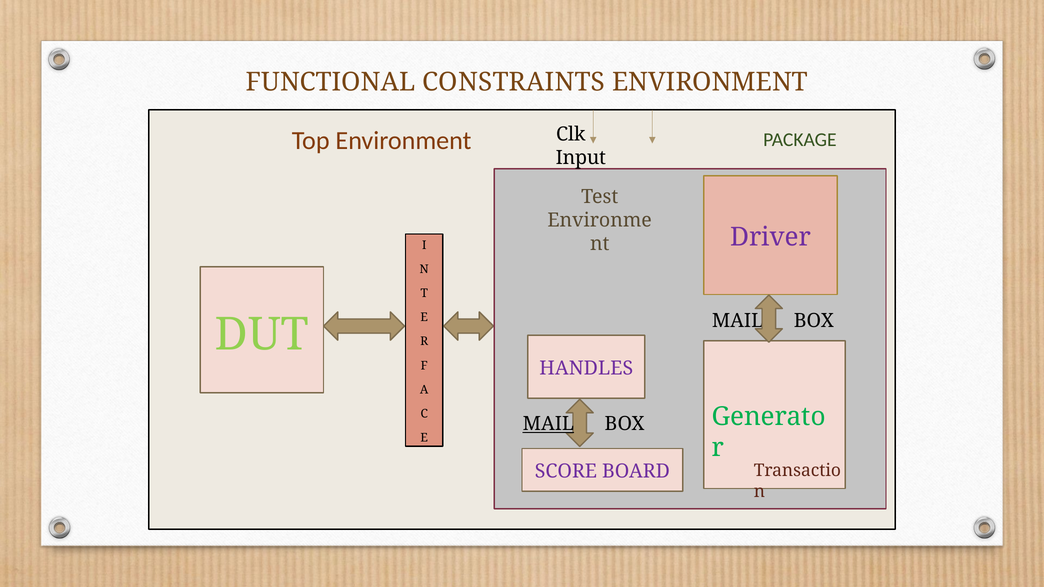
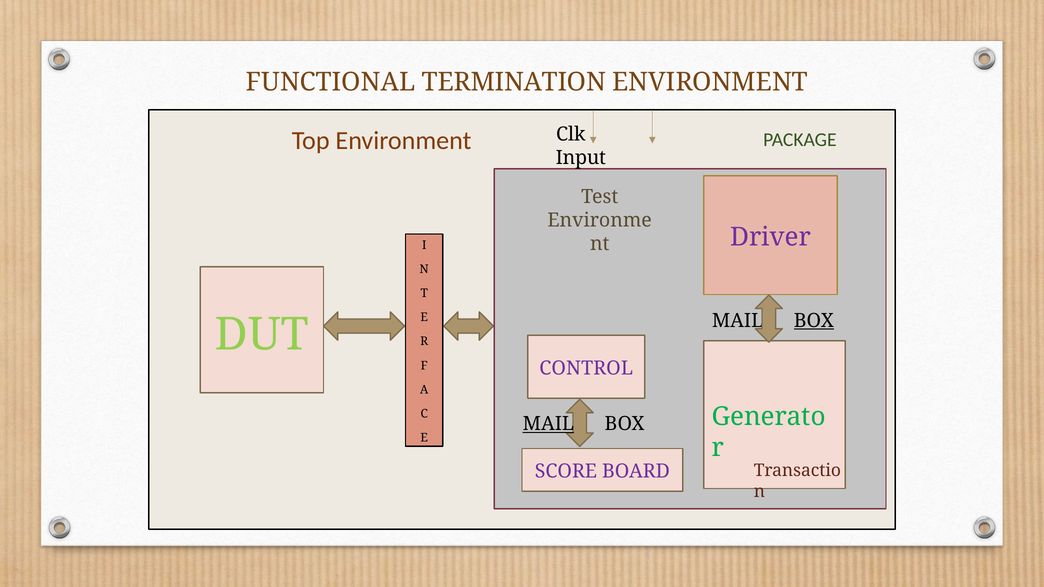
CONSTRAINTS: CONSTRAINTS -> TERMINATION
BOX at (814, 321) underline: none -> present
HANDLES: HANDLES -> CONTROL
